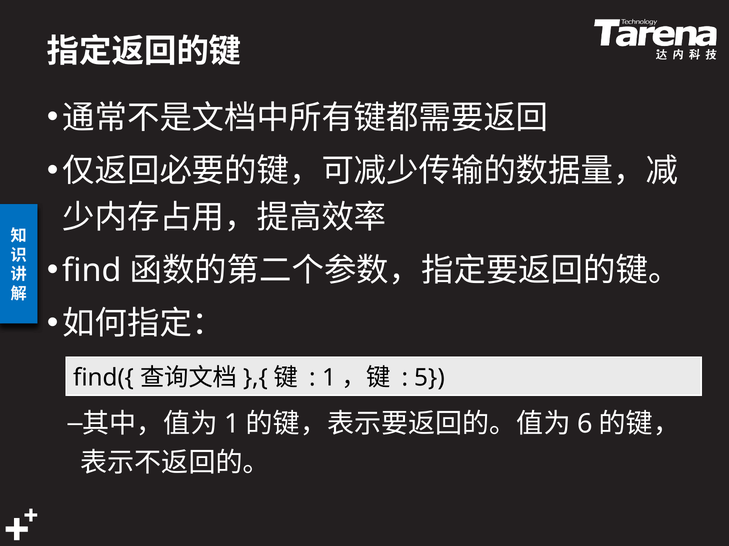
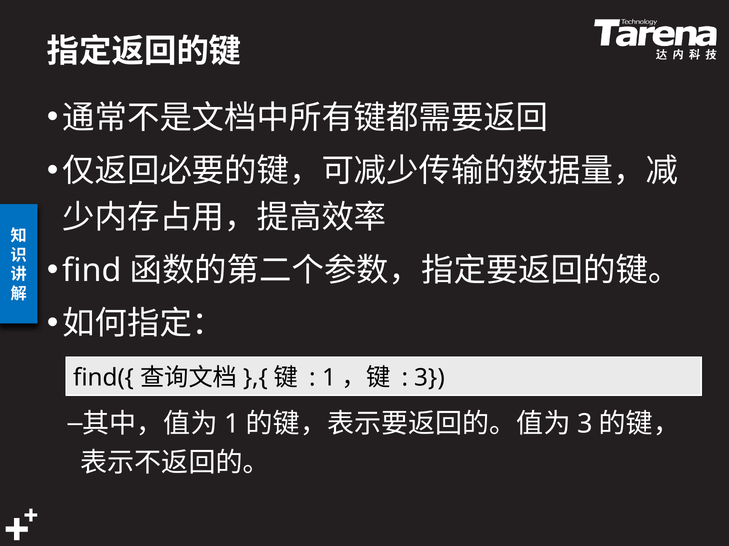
5 at (430, 378): 5 -> 3
6 at (585, 425): 6 -> 3
